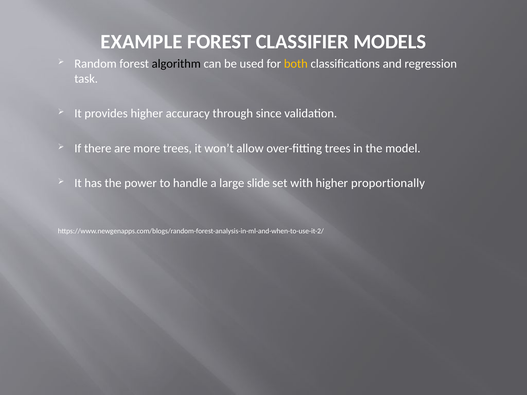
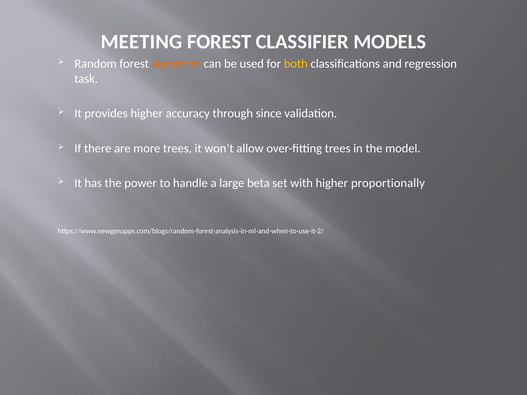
EXAMPLE: EXAMPLE -> MEETING
algorithm colour: black -> orange
slide: slide -> beta
